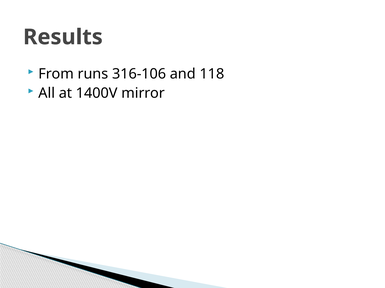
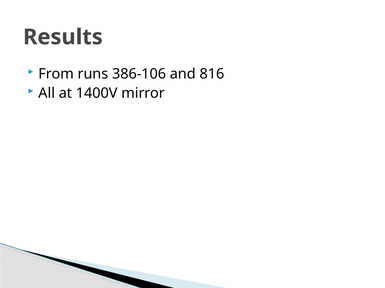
316-106: 316-106 -> 386-106
118: 118 -> 816
